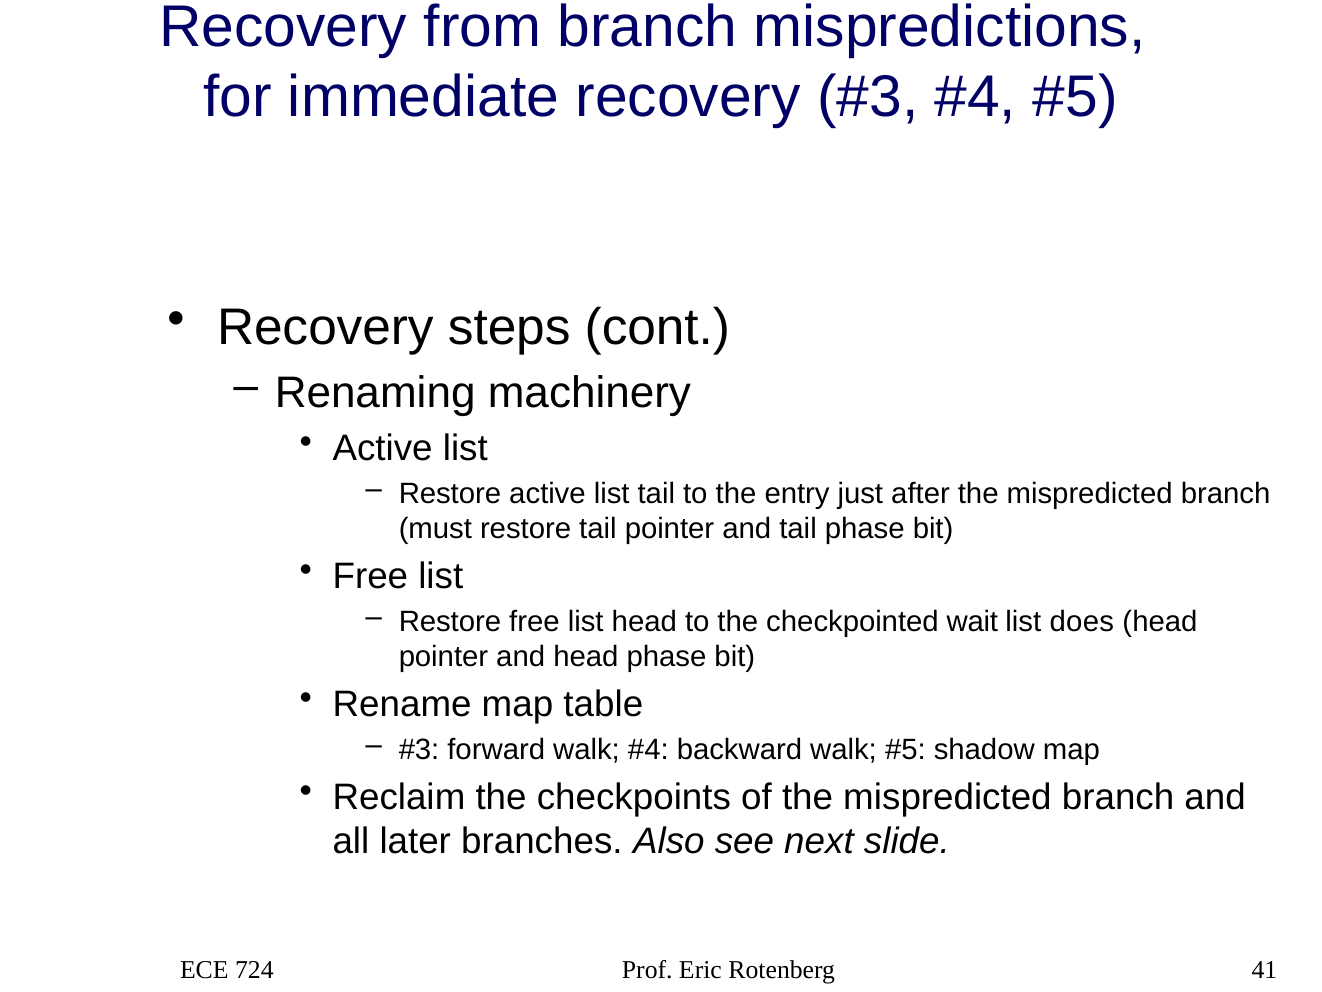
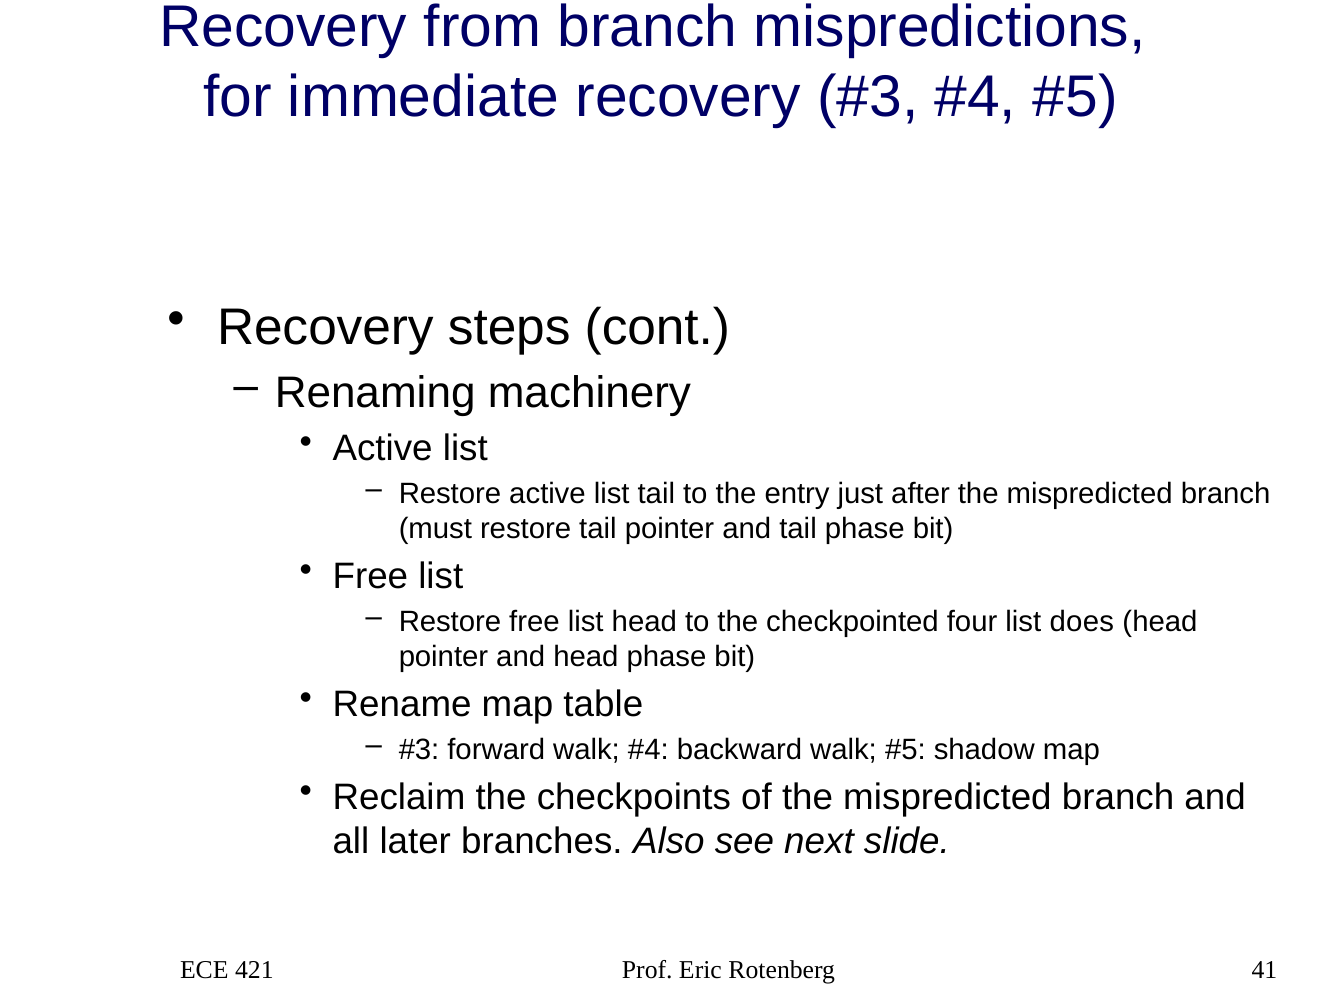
wait: wait -> four
724: 724 -> 421
